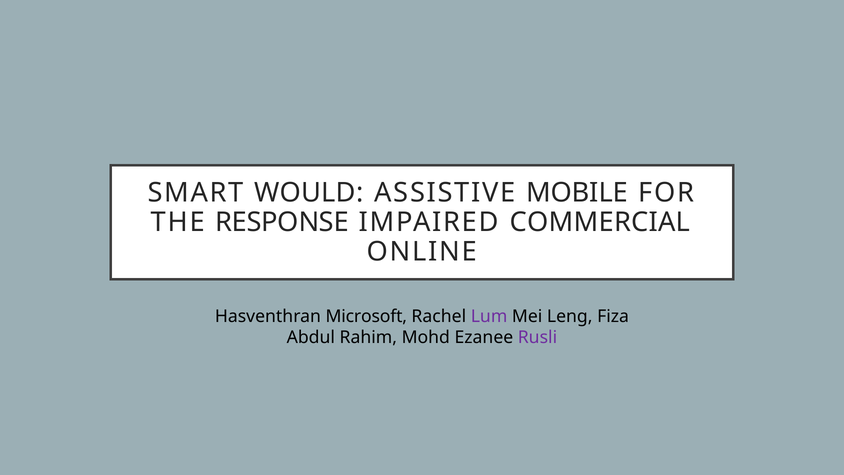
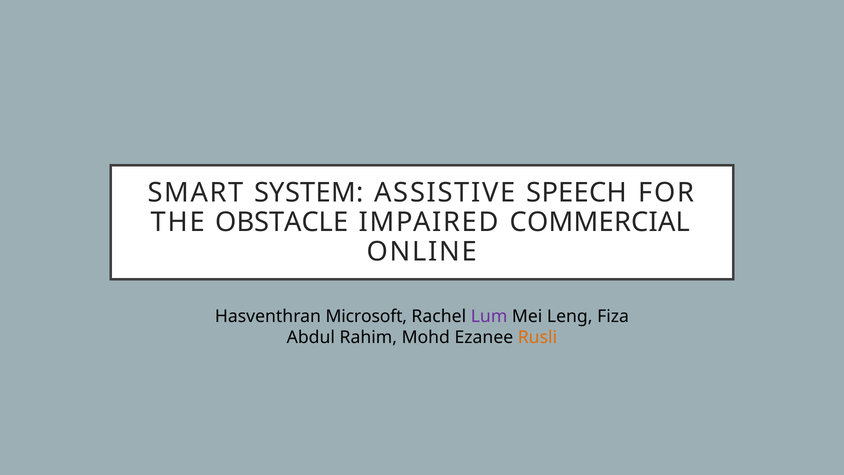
WOULD: WOULD -> SYSTEM
MOBILE: MOBILE -> SPEECH
RESPONSE: RESPONSE -> OBSTACLE
Rusli colour: purple -> orange
